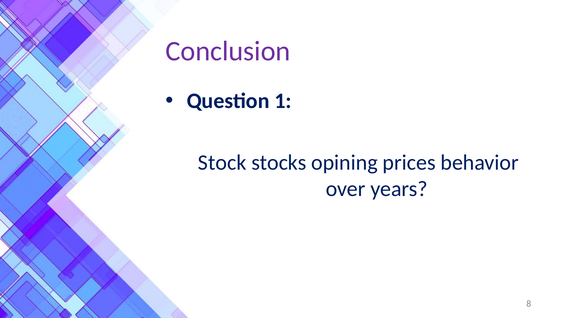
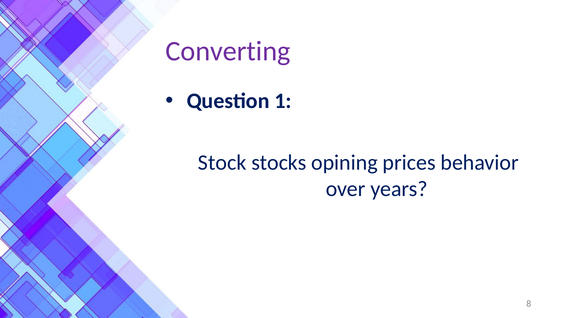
Conclusion: Conclusion -> Converting
